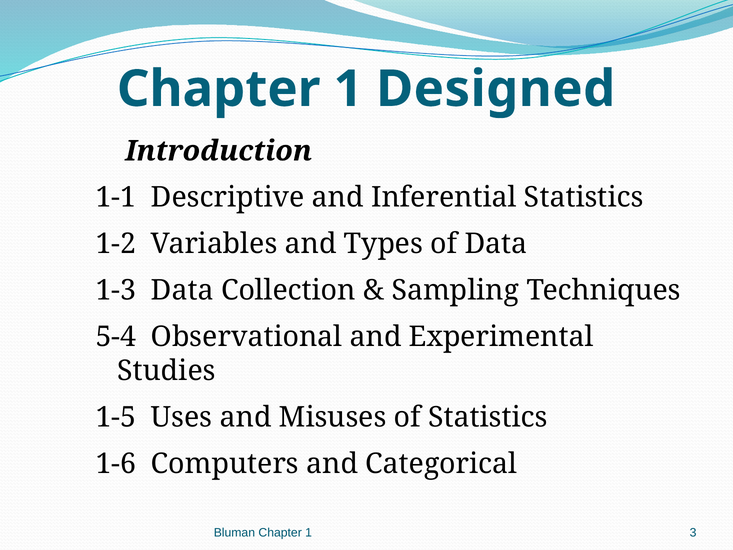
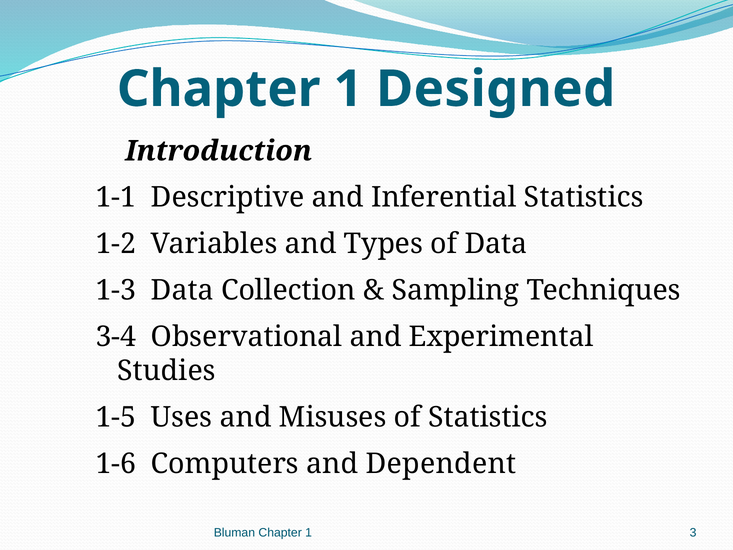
5-4: 5-4 -> 3-4
Categorical: Categorical -> Dependent
